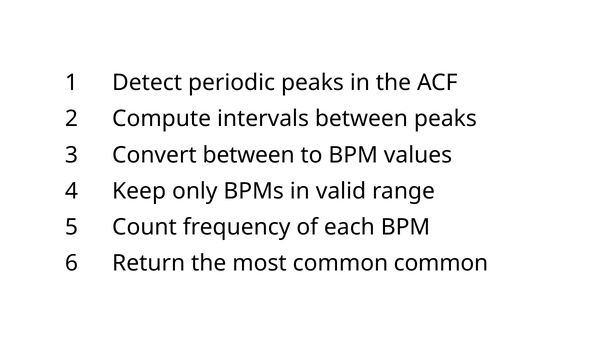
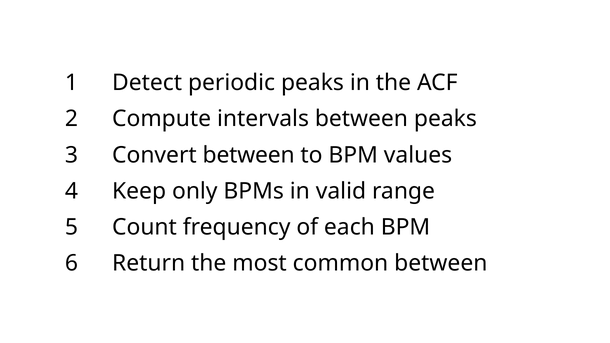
common common: common -> between
